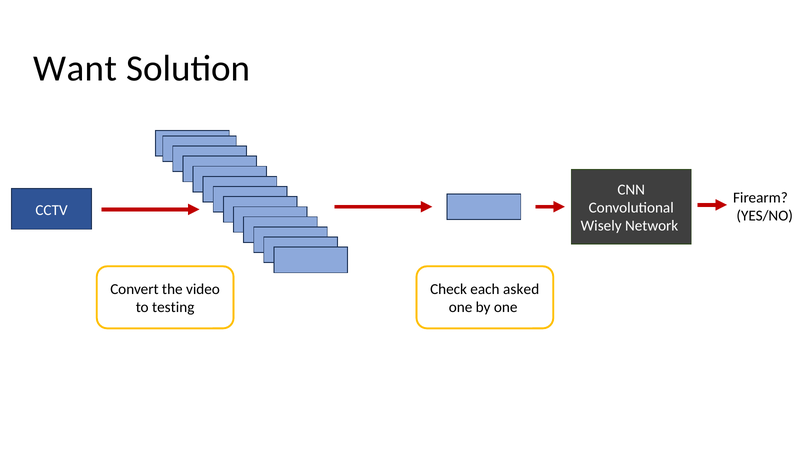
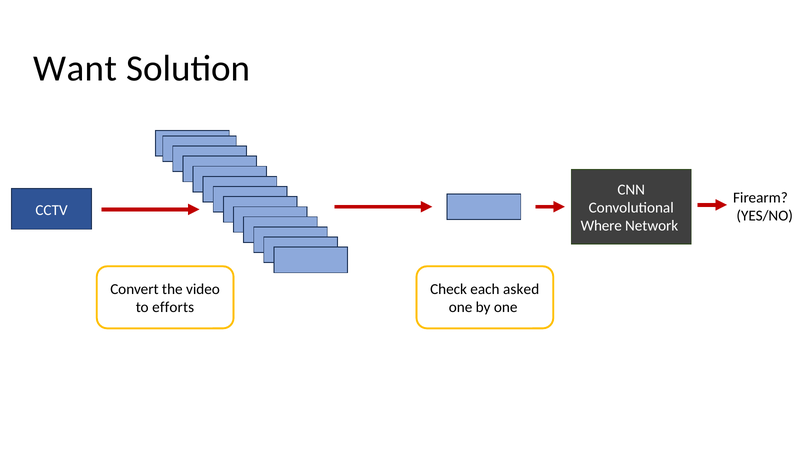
Wisely: Wisely -> Where
testing: testing -> efforts
